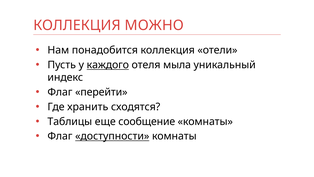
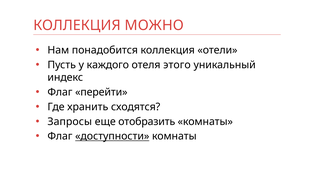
каждого underline: present -> none
мыла: мыла -> этого
Таблицы: Таблицы -> Запросы
сообщение: сообщение -> отобразить
